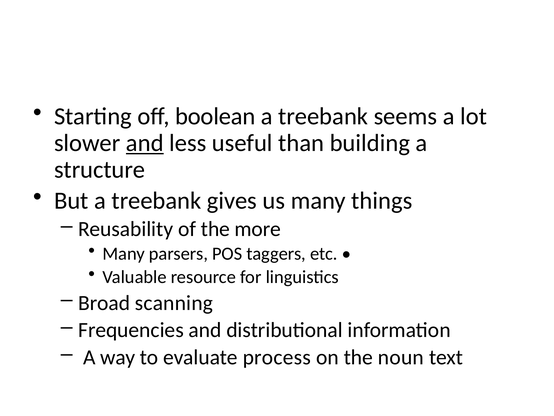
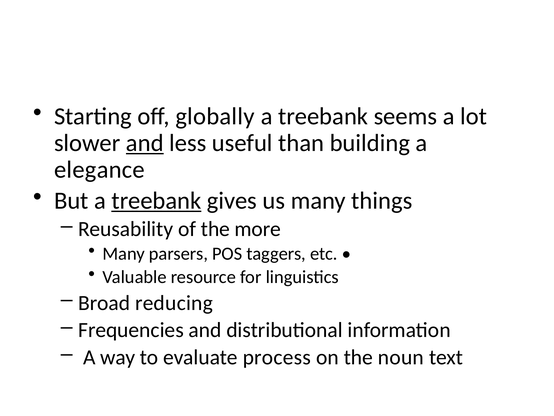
boolean: boolean -> globally
structure: structure -> elegance
treebank at (156, 200) underline: none -> present
scanning: scanning -> reducing
